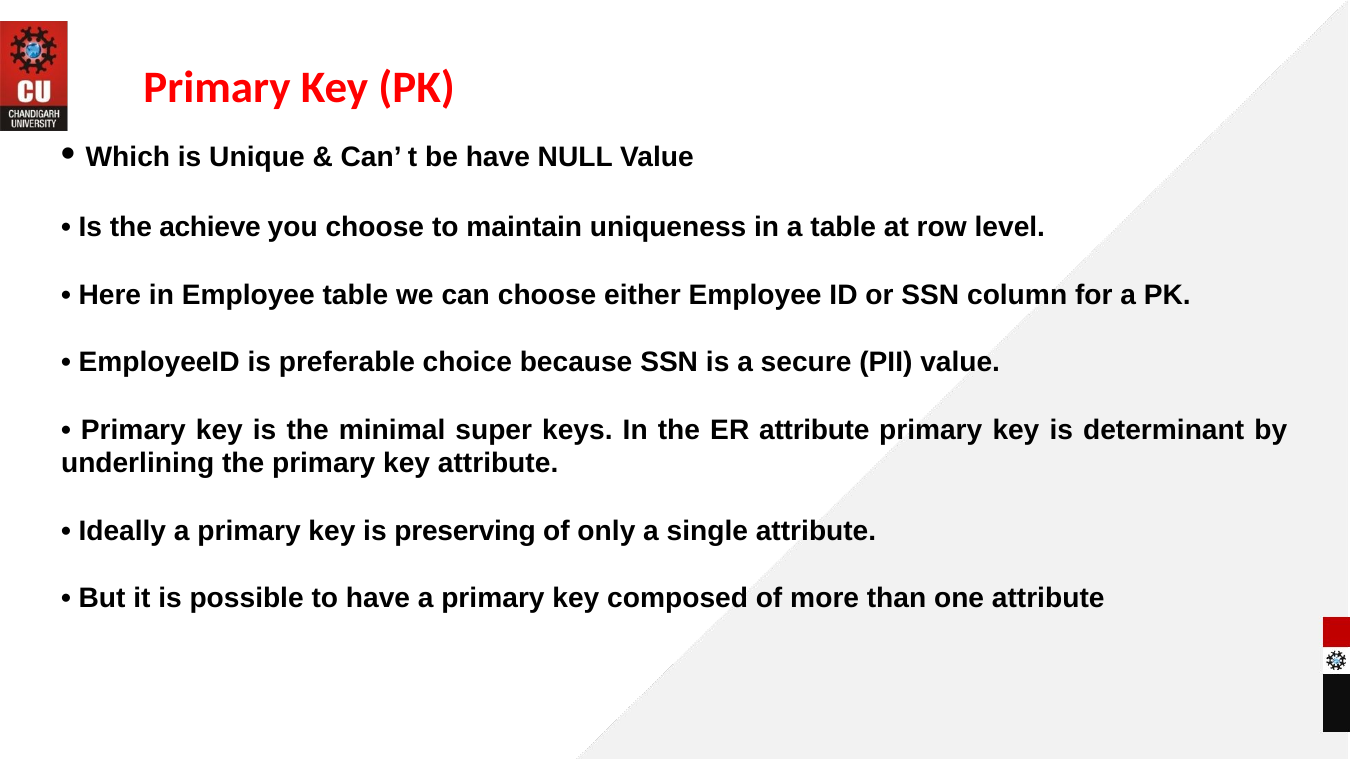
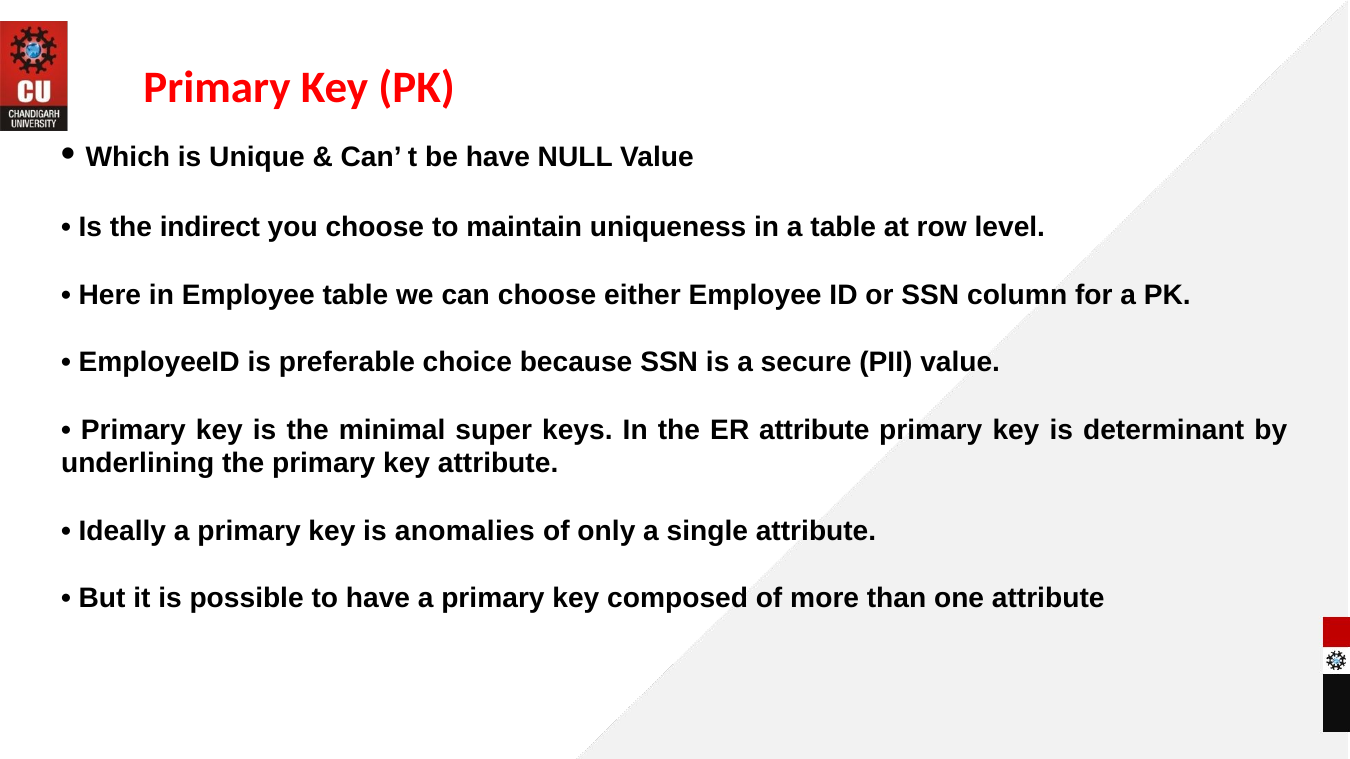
achieve: achieve -> indirect
preserving: preserving -> anomalies
